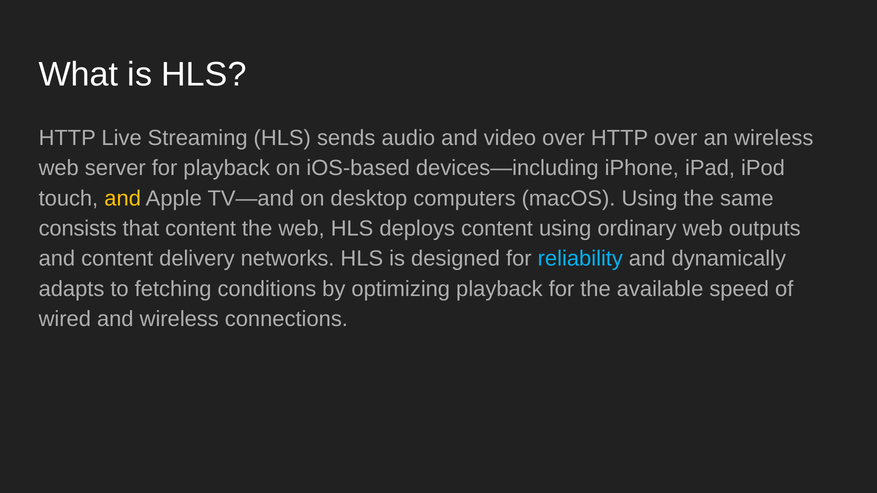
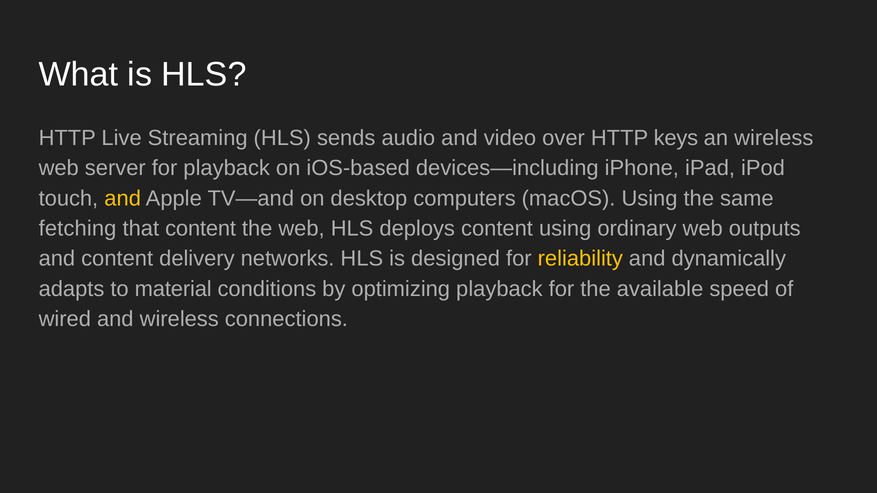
HTTP over: over -> keys
consists: consists -> fetching
reliability colour: light blue -> yellow
fetching: fetching -> material
